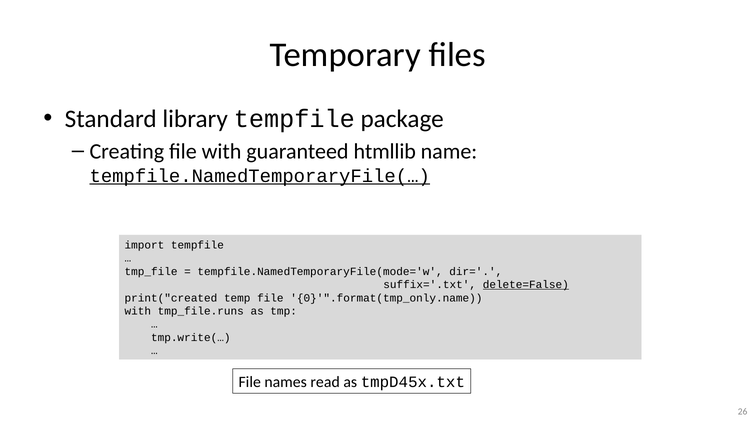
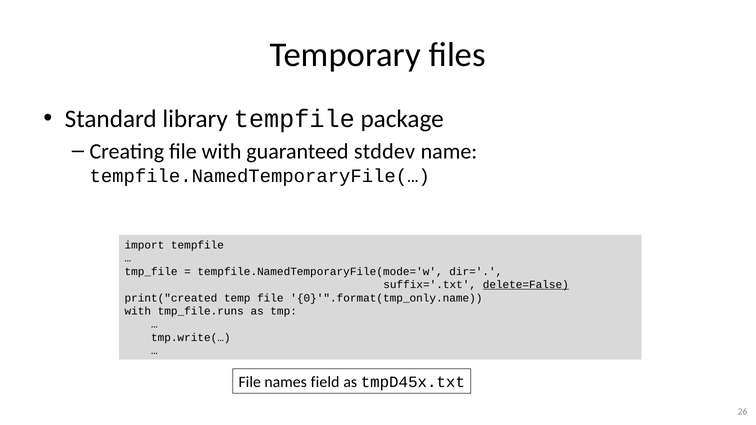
htmllib: htmllib -> stddev
tempfile.NamedTemporaryFile(… underline: present -> none
read: read -> field
